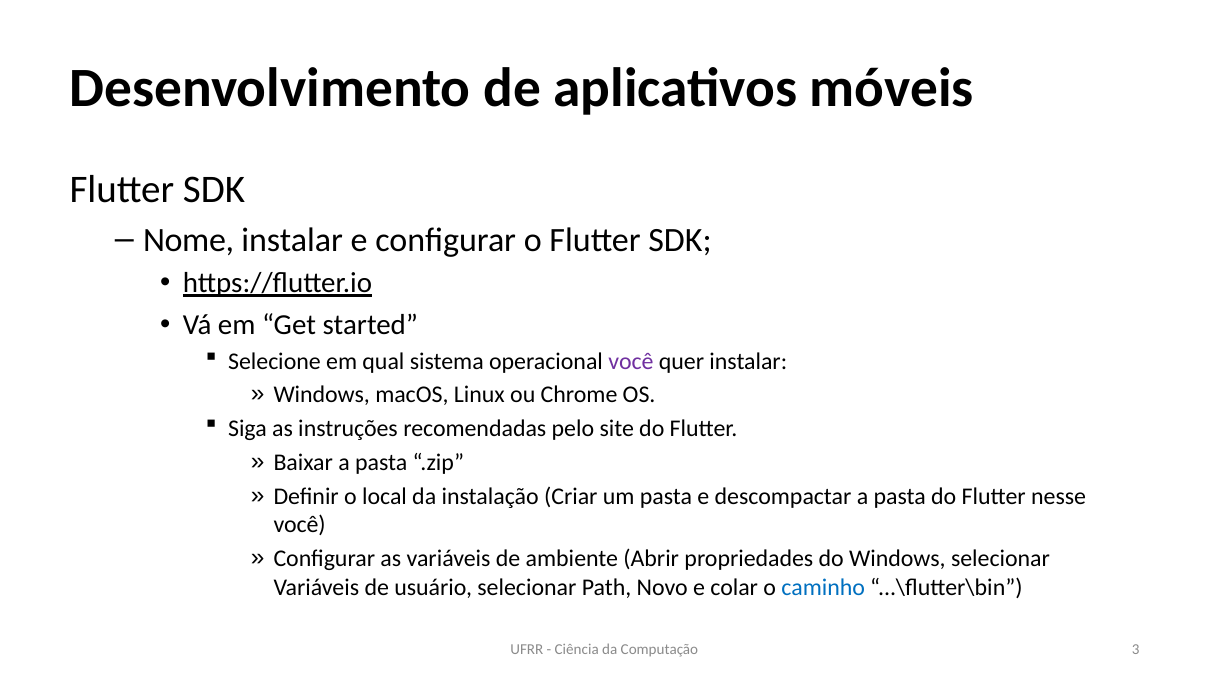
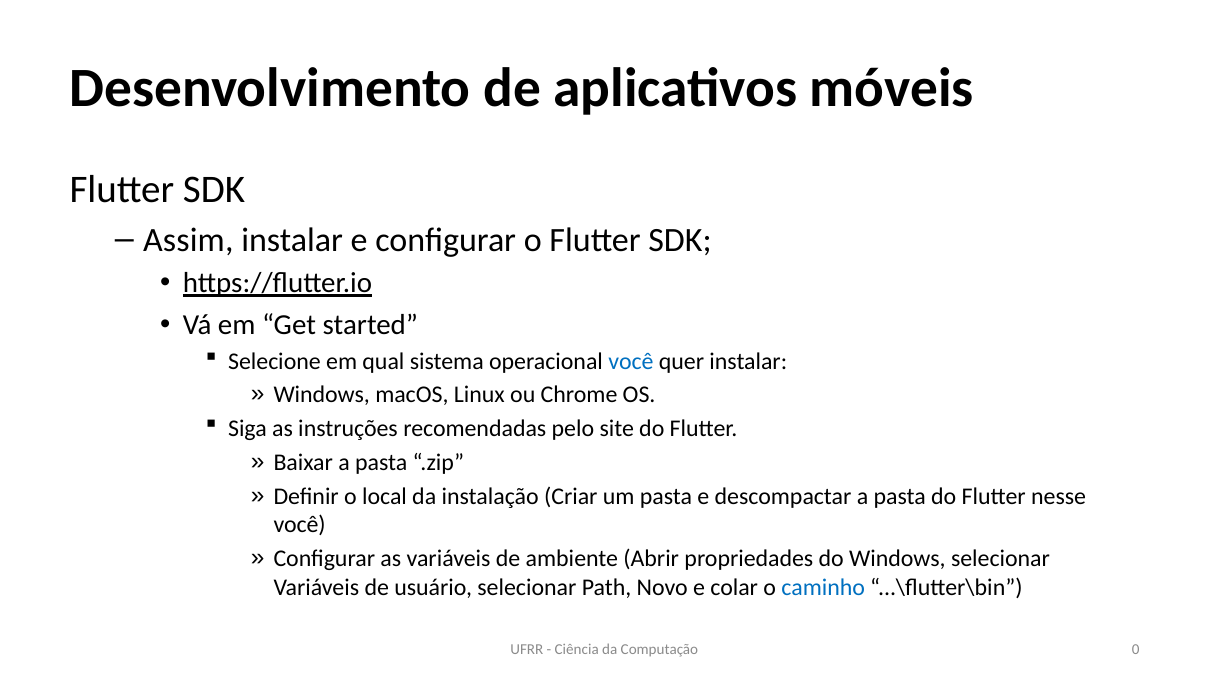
Nome: Nome -> Assim
você at (631, 361) colour: purple -> blue
3: 3 -> 0
